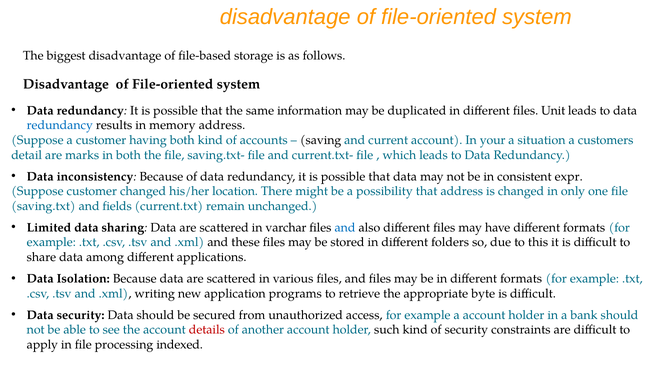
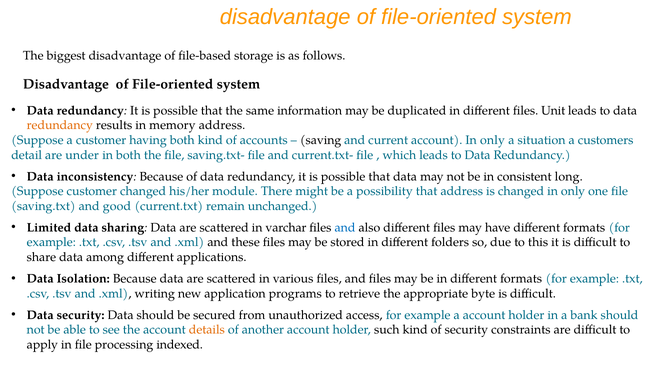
redundancy at (60, 125) colour: blue -> orange
account In your: your -> only
marks: marks -> under
expr: expr -> long
location: location -> module
fields: fields -> good
details colour: red -> orange
